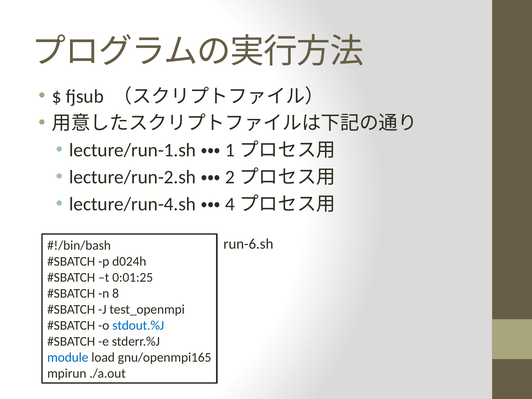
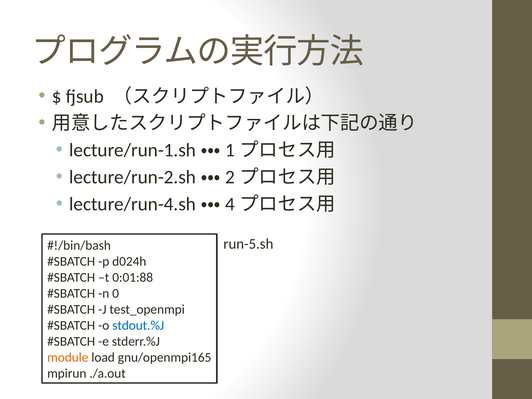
run-6.sh: run-6.sh -> run-5.sh
0:01:25: 0:01:25 -> 0:01:88
8: 8 -> 0
module colour: blue -> orange
